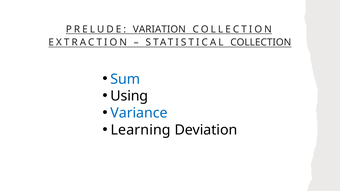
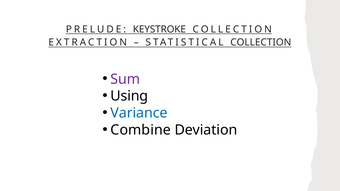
VARIATION: VARIATION -> KEYSTROKE
Sum colour: blue -> purple
Learning: Learning -> Combine
